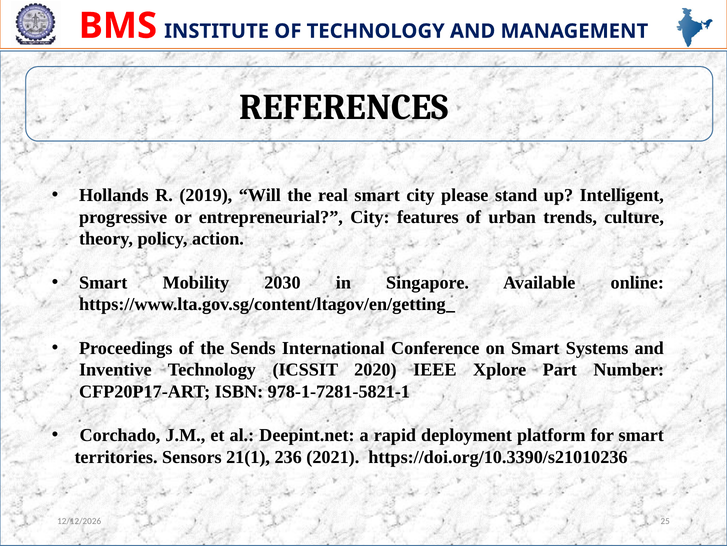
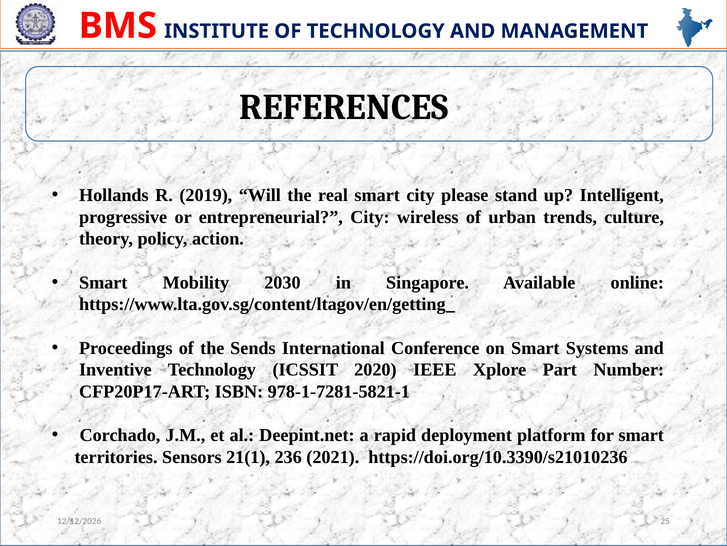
features: features -> wireless
